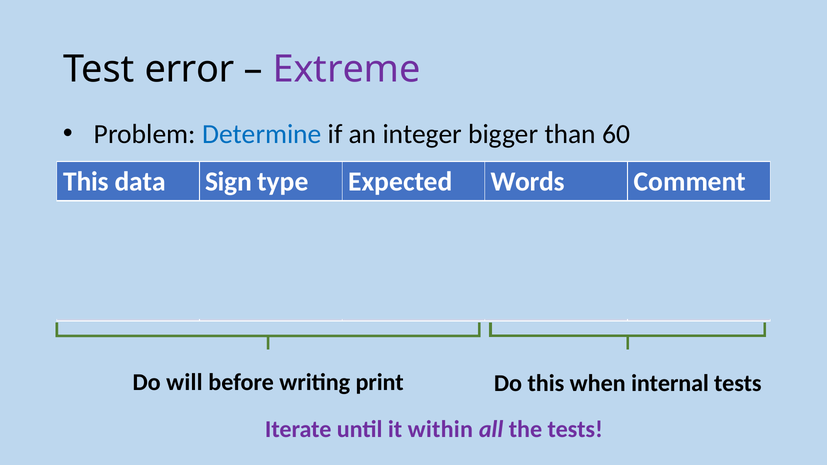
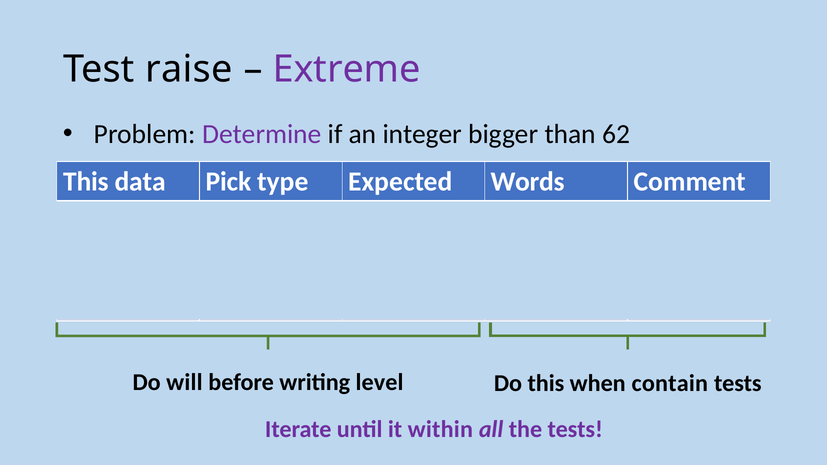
error: error -> raise
Determine colour: blue -> purple
60: 60 -> 62
Sign: Sign -> Pick
print: print -> level
internal: internal -> contain
